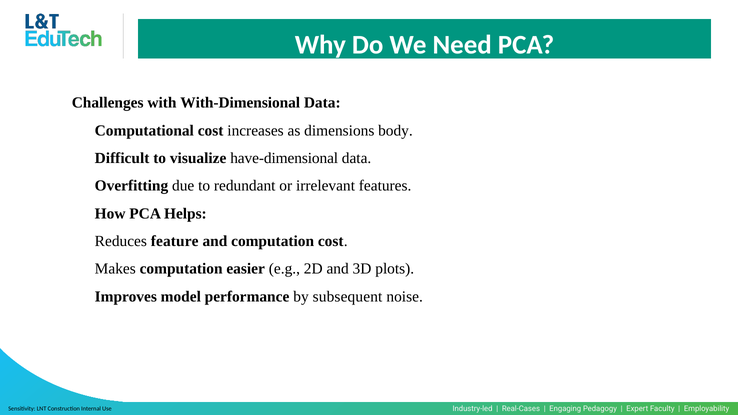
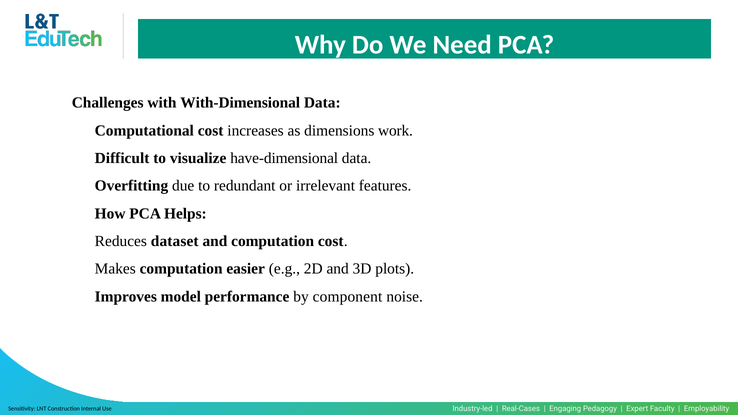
body: body -> work
feature: feature -> dataset
subsequent: subsequent -> component
